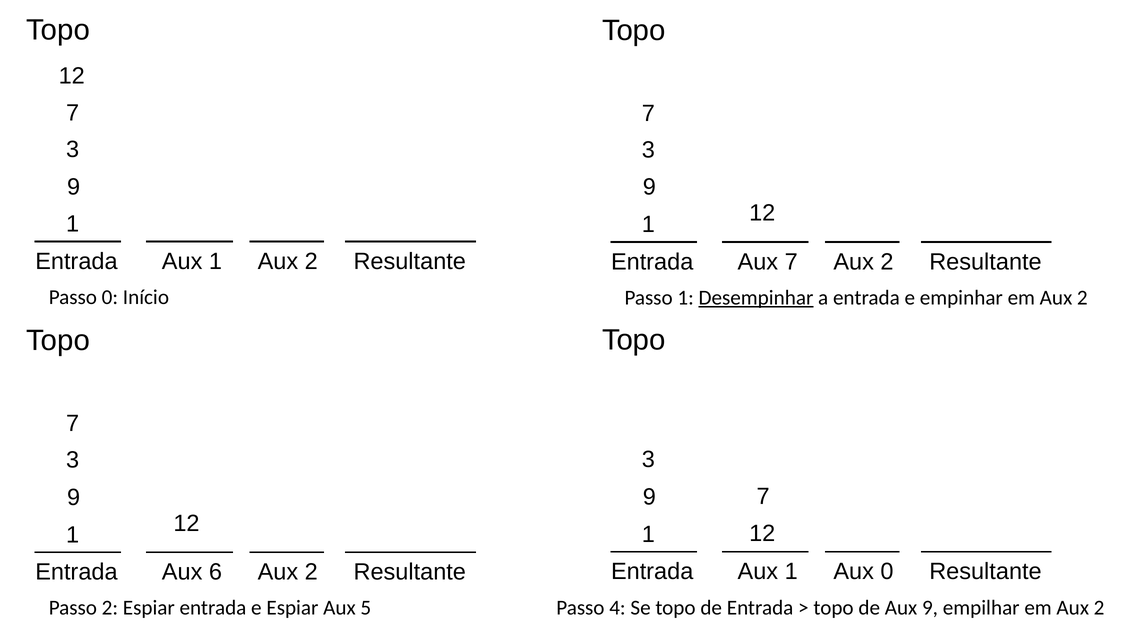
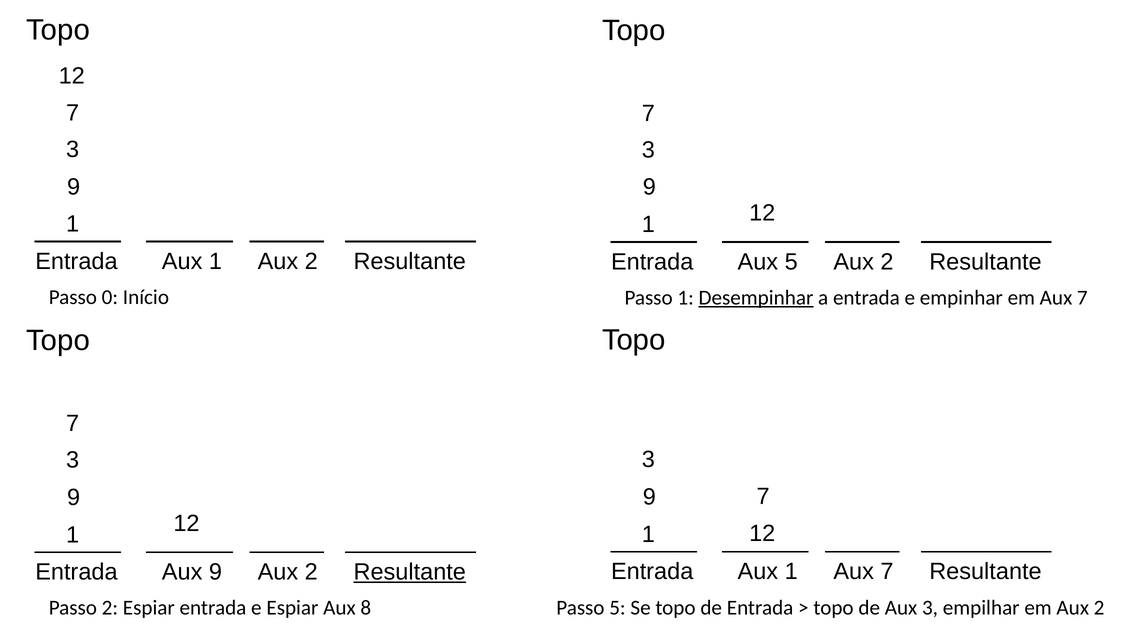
Aux 7: 7 -> 5
empinhar em Aux 2: 2 -> 7
1 Aux 0: 0 -> 7
Aux 6: 6 -> 9
Resultante at (410, 572) underline: none -> present
5: 5 -> 8
Passo 4: 4 -> 5
Aux 9: 9 -> 3
